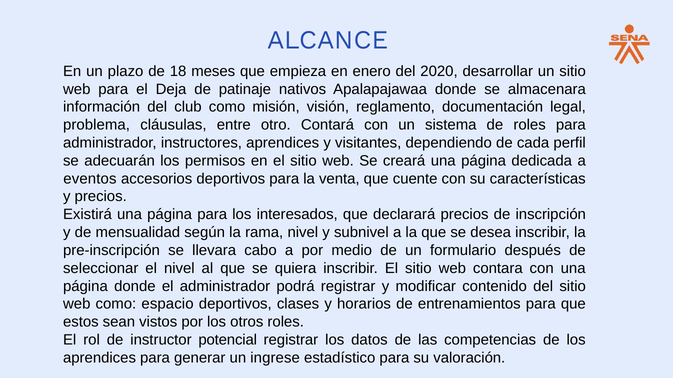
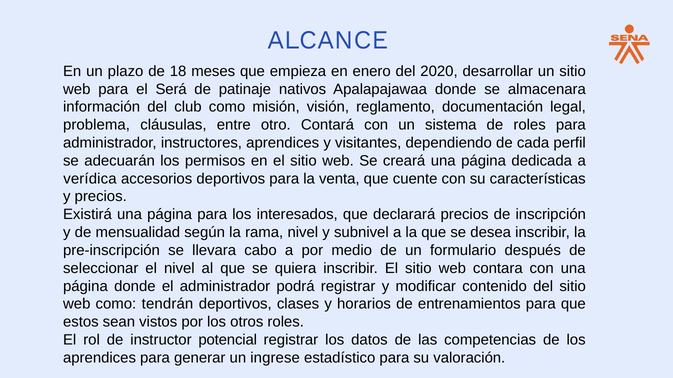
Deja: Deja -> Será
eventos: eventos -> verídica
espacio: espacio -> tendrán
